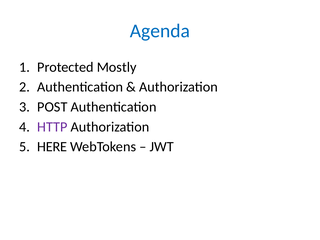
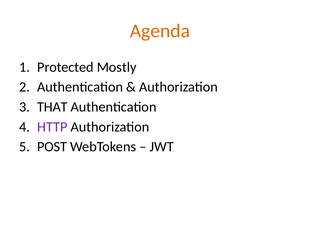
Agenda colour: blue -> orange
POST: POST -> THAT
HERE: HERE -> POST
